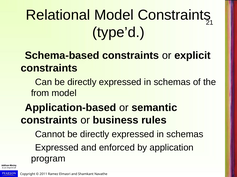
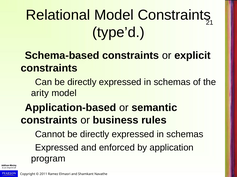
from: from -> arity
